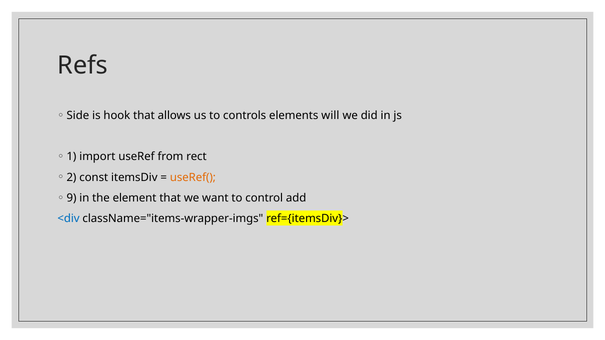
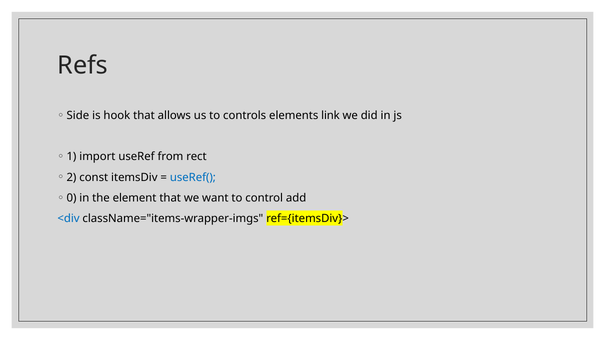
will: will -> link
useRef( colour: orange -> blue
9: 9 -> 0
